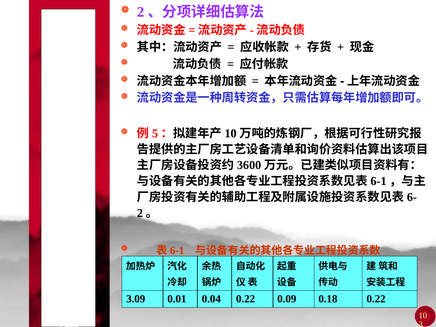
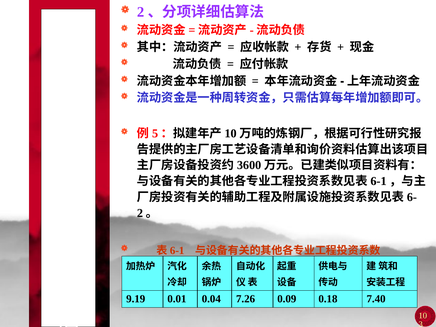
3.09: 3.09 -> 9.19
0.04 0.22: 0.22 -> 7.26
0.18 0.22: 0.22 -> 7.40
